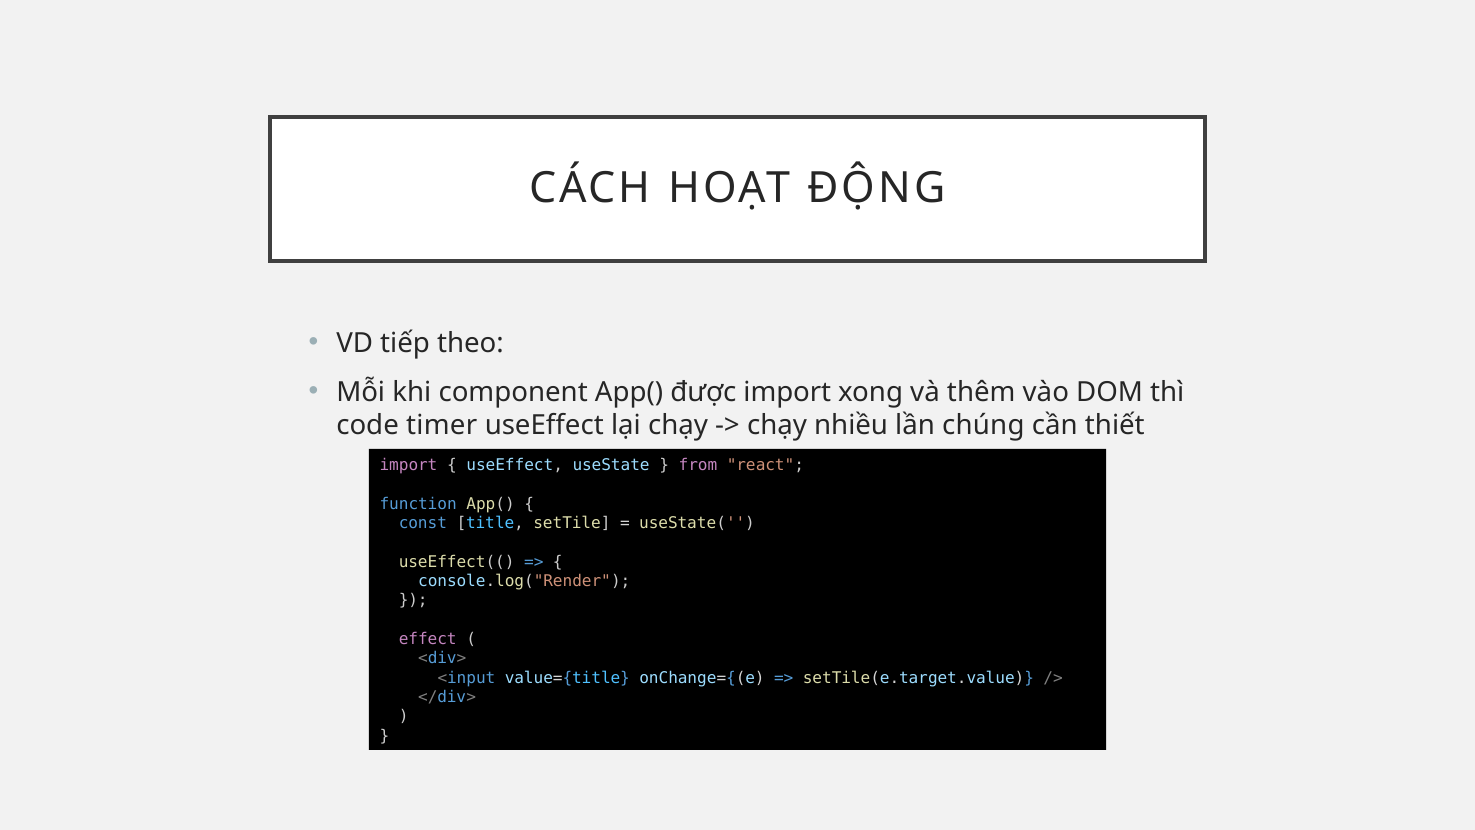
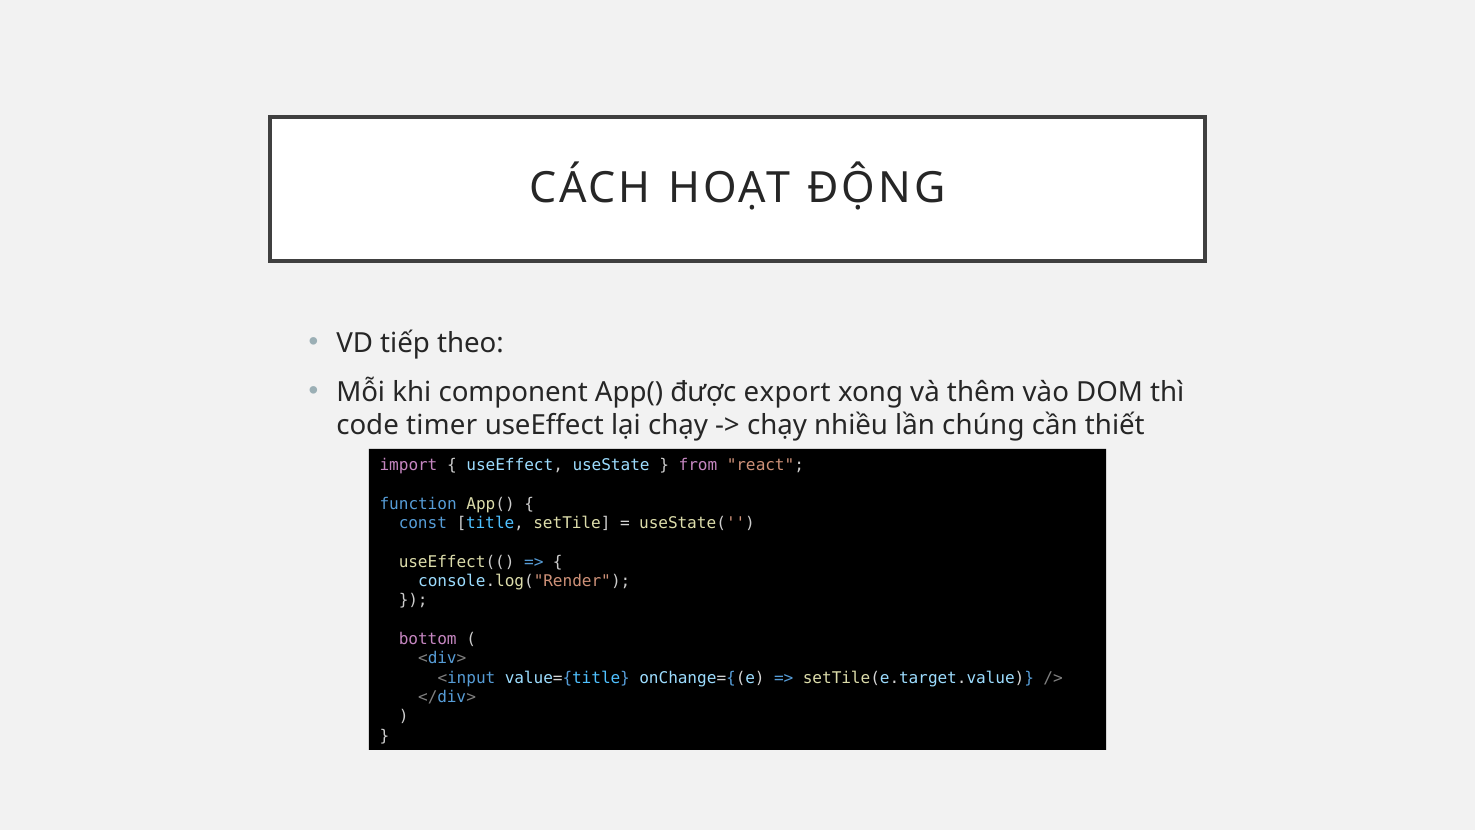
được import: import -> export
effect: effect -> bottom
